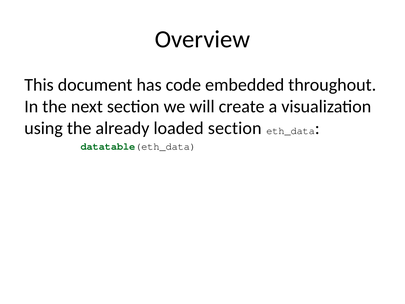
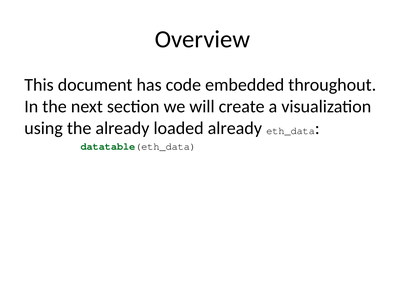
loaded section: section -> already
